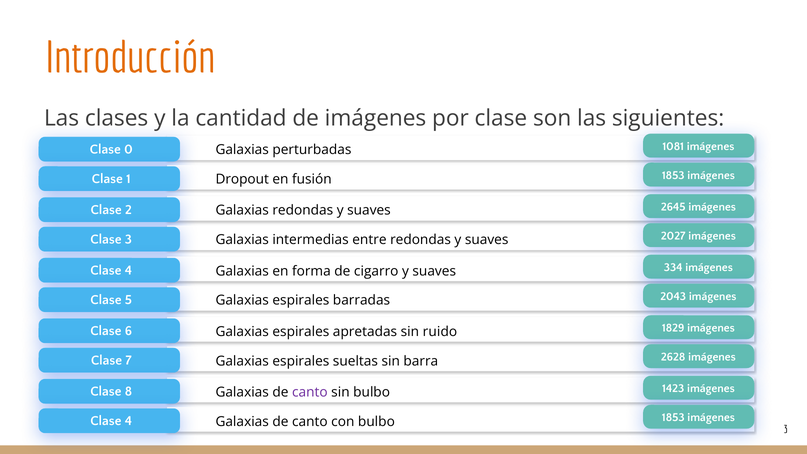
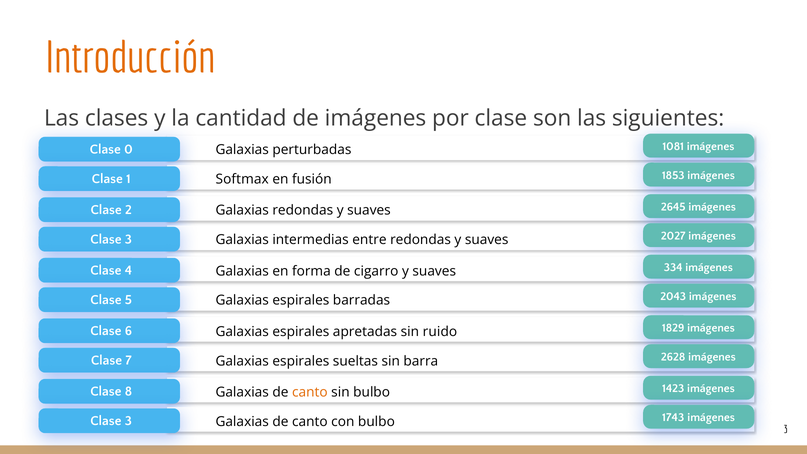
Dropout: Dropout -> Softmax
canto at (310, 392) colour: purple -> orange
1853 at (673, 417): 1853 -> 1743
4 at (128, 421): 4 -> 3
